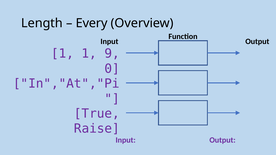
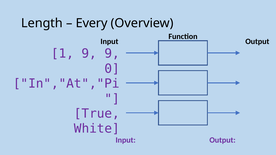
1 1: 1 -> 9
Raise: Raise -> White
